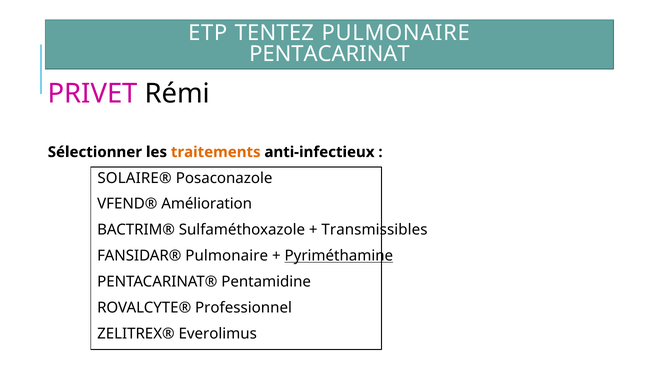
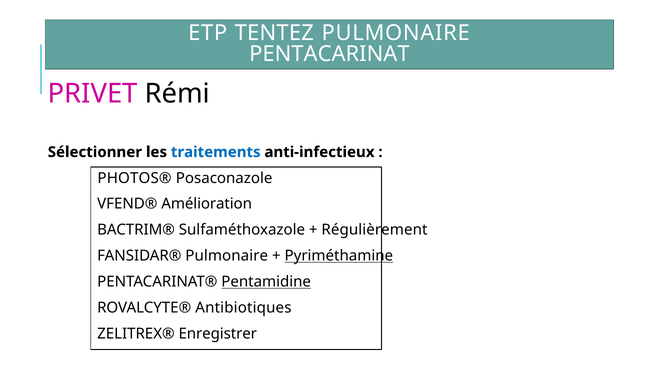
traitements colour: orange -> blue
SOLAIRE®: SOLAIRE® -> PHOTOS®
Transmissibles: Transmissibles -> Régulièrement
Pentamidine underline: none -> present
Professionnel: Professionnel -> Antibiotiques
Everolimus: Everolimus -> Enregistrer
